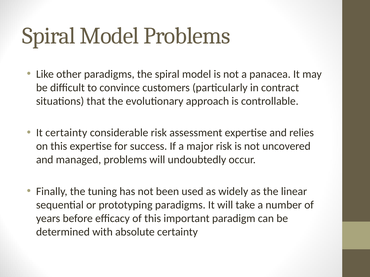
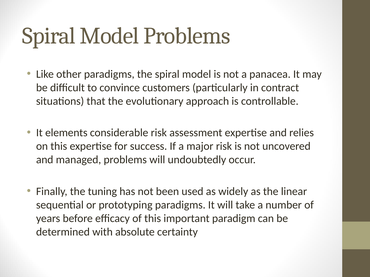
It certainty: certainty -> elements
